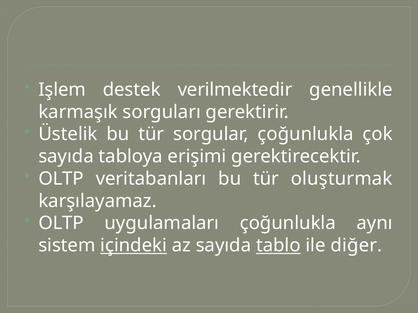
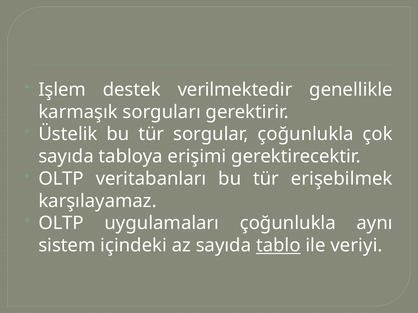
oluşturmak: oluşturmak -> erişebilmek
içindeki underline: present -> none
diğer: diğer -> veriyi
